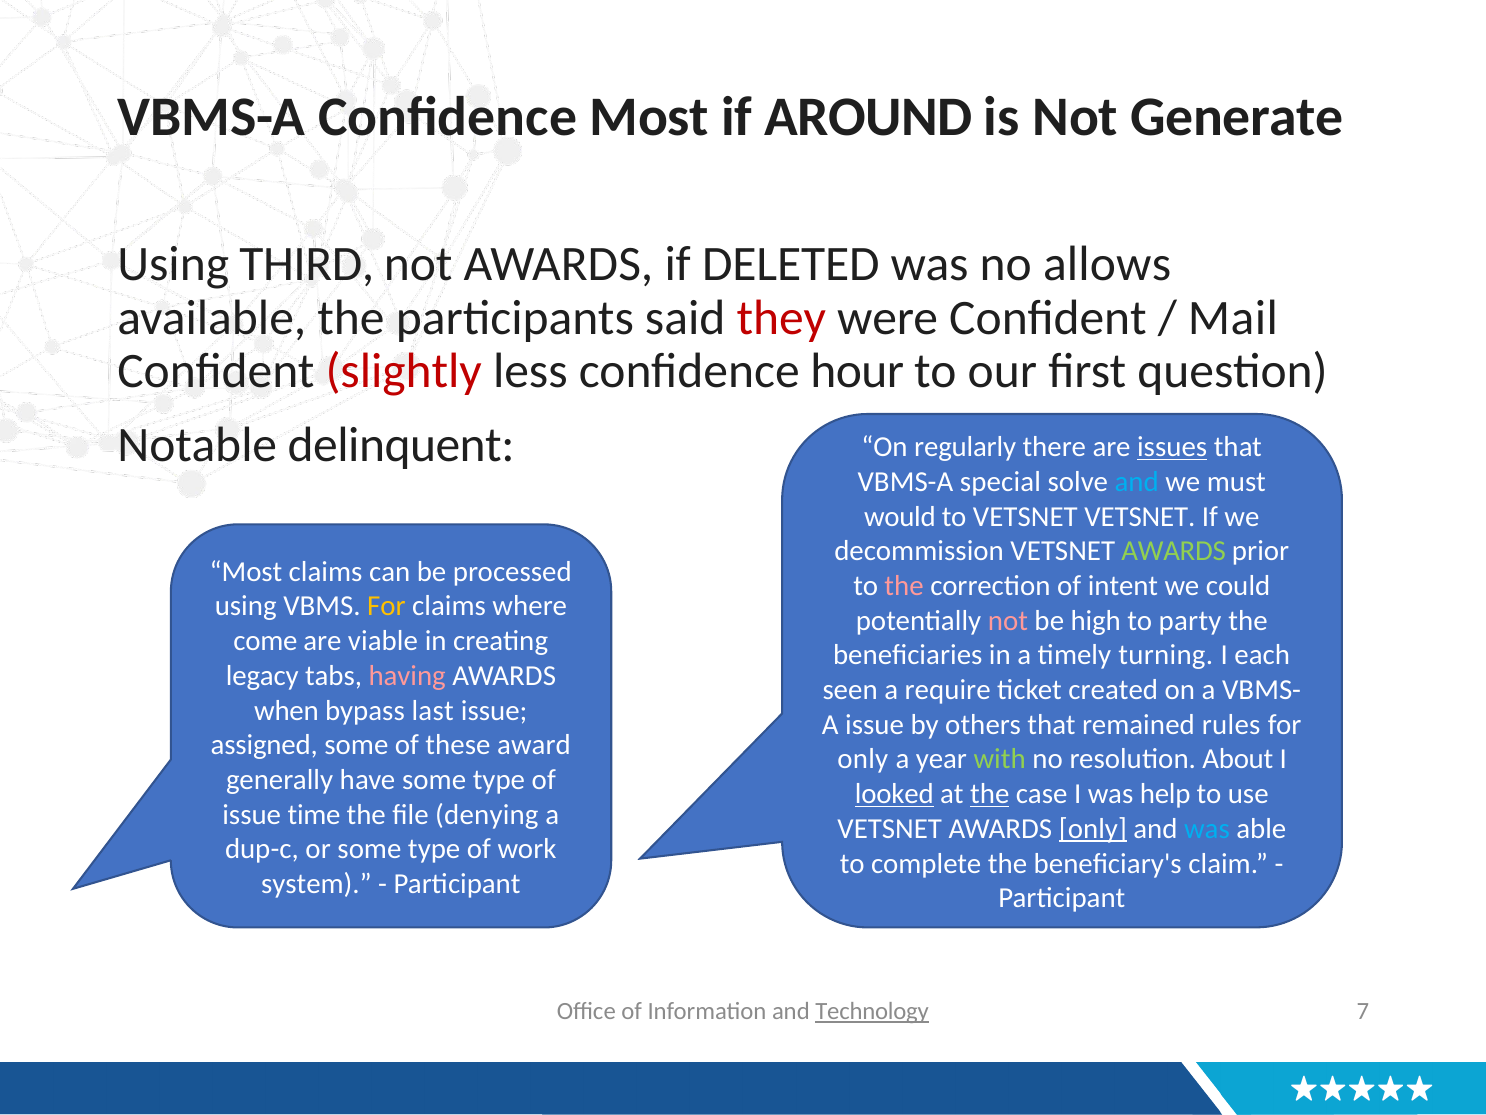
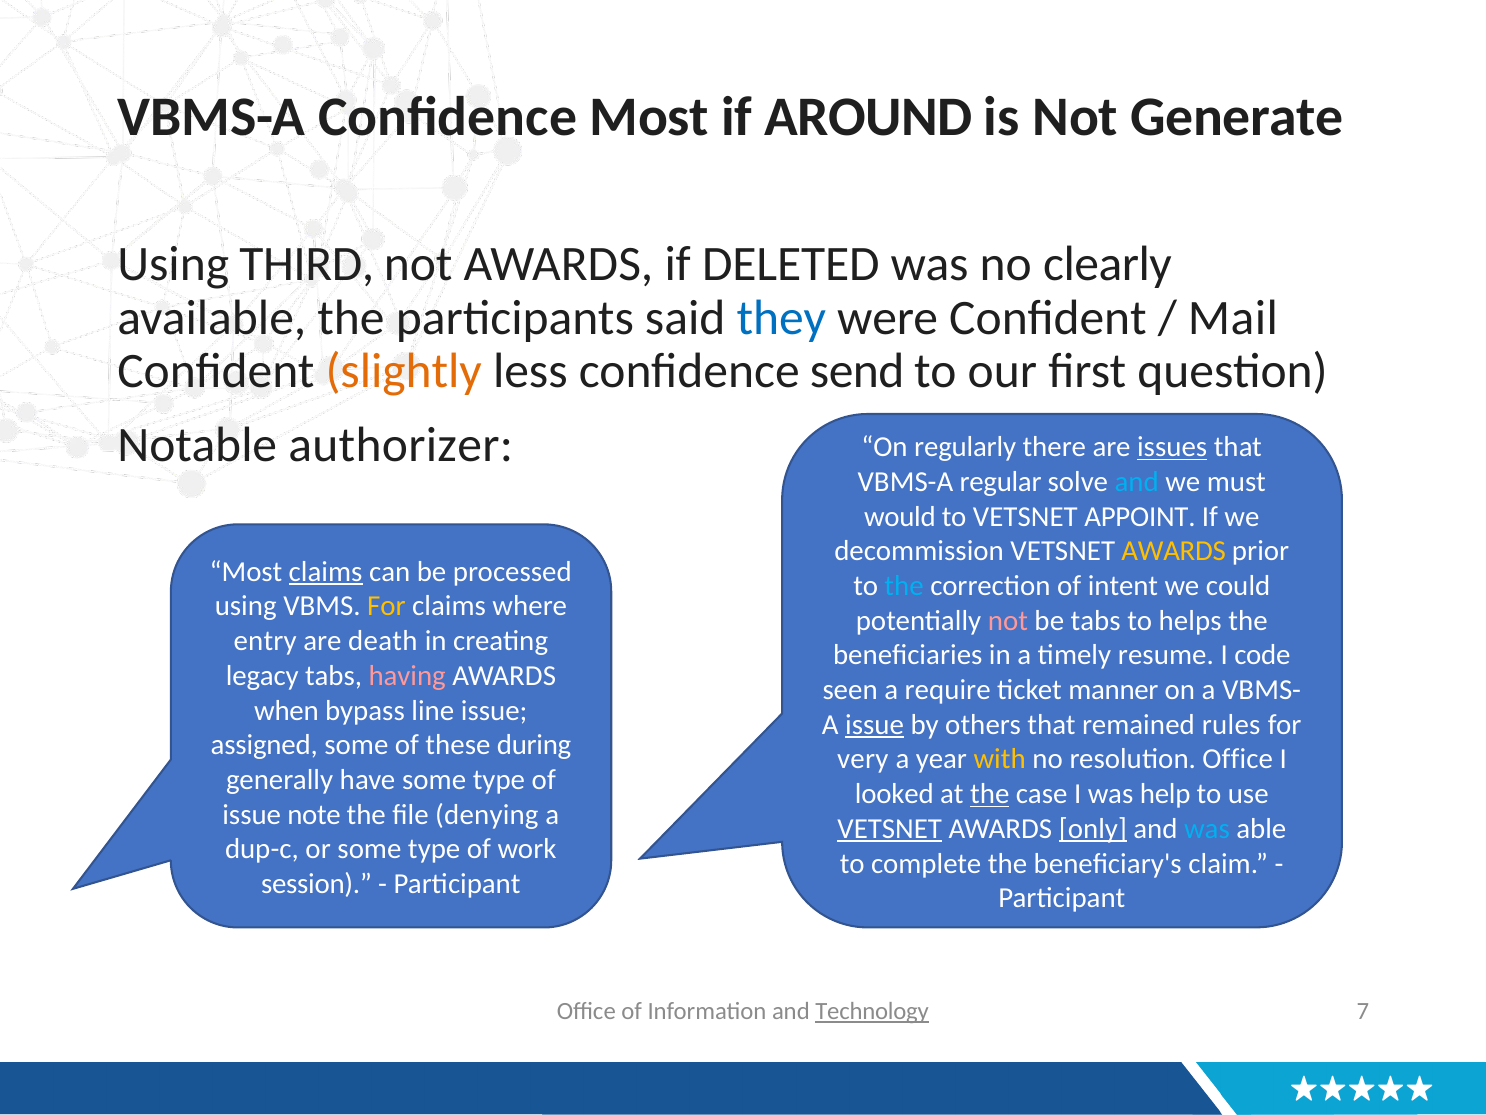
allows: allows -> clearly
they colour: red -> blue
slightly colour: red -> orange
hour: hour -> send
delinquent: delinquent -> authorizer
special: special -> regular
VETSNET VETSNET: VETSNET -> APPOINT
AWARDS at (1174, 551) colour: light green -> yellow
claims at (326, 571) underline: none -> present
the at (904, 586) colour: pink -> light blue
be high: high -> tabs
party: party -> helps
come: come -> entry
viable: viable -> death
turning: turning -> resume
each: each -> code
created: created -> manner
last: last -> line
issue at (875, 724) underline: none -> present
award: award -> during
only at (863, 759): only -> very
with colour: light green -> yellow
resolution About: About -> Office
looked underline: present -> none
time: time -> note
VETSNET at (890, 828) underline: none -> present
system: system -> session
